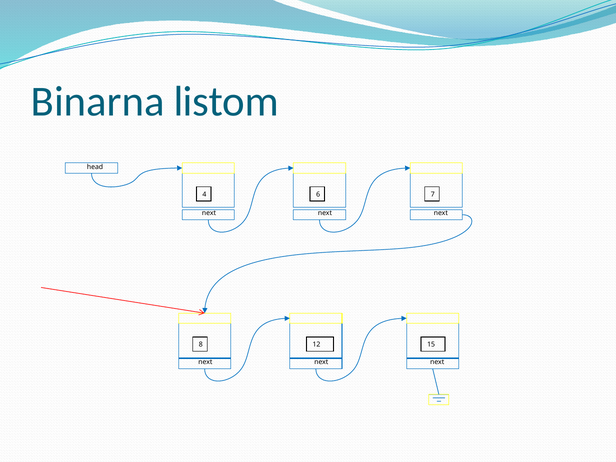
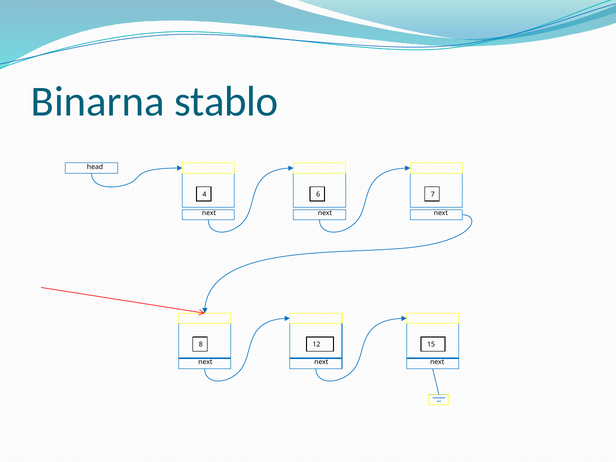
listom: listom -> stablo
